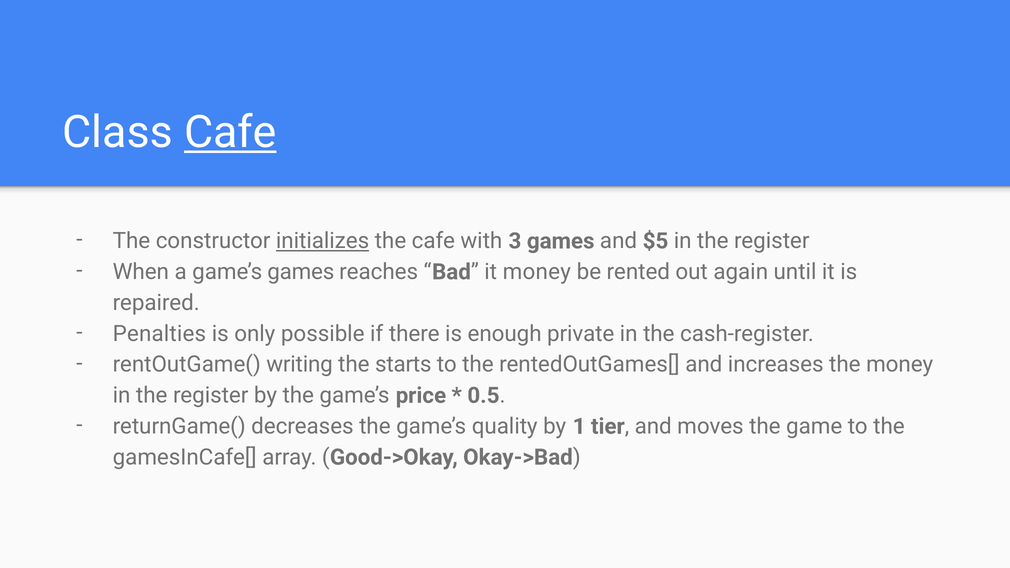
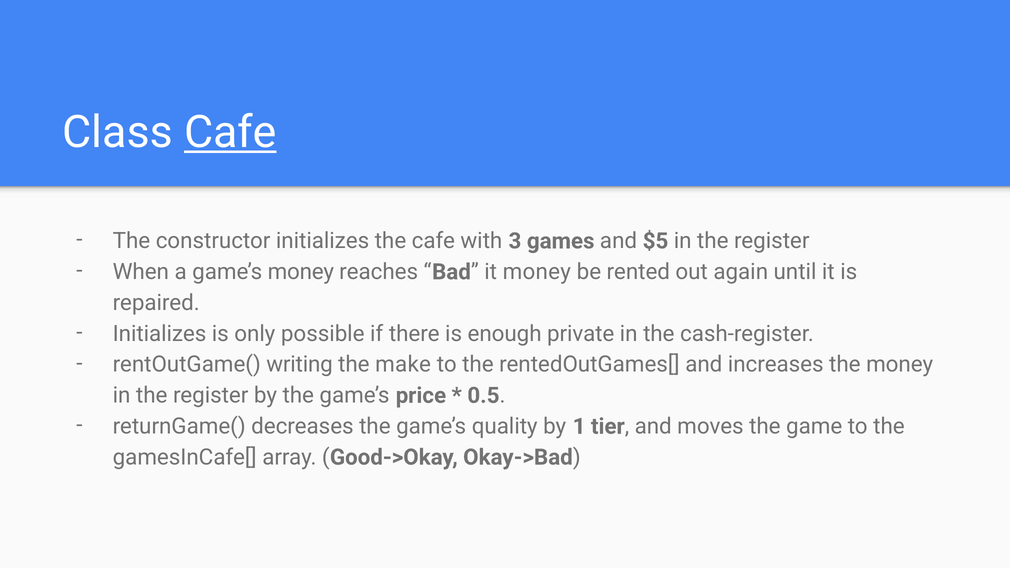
initializes at (323, 241) underline: present -> none
game’s games: games -> money
Penalties at (159, 334): Penalties -> Initializes
starts: starts -> make
